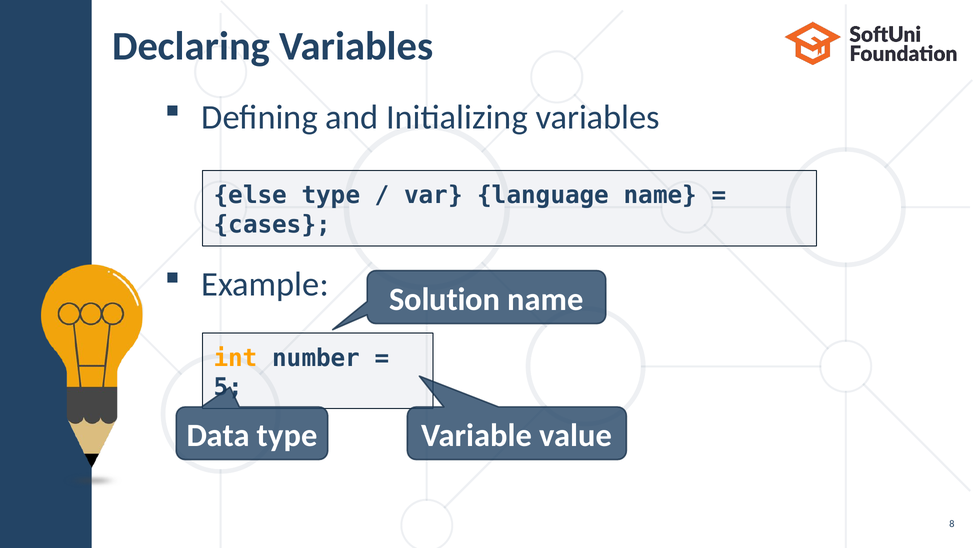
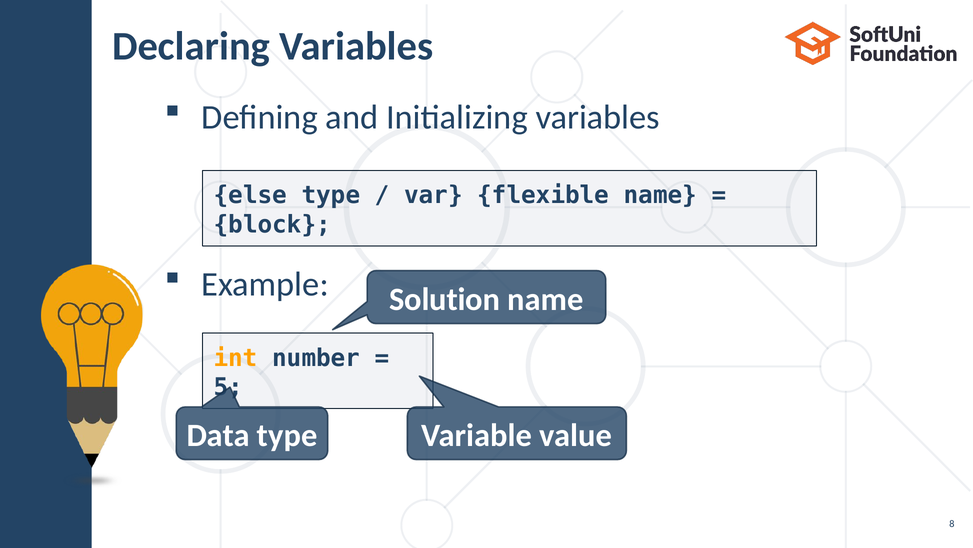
language: language -> flexible
cases: cases -> block
